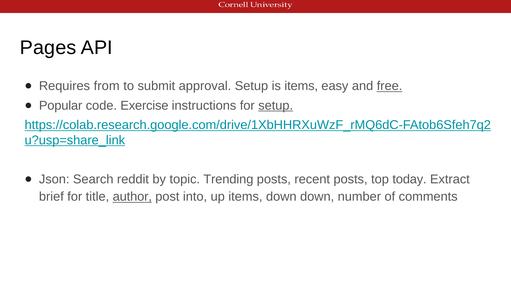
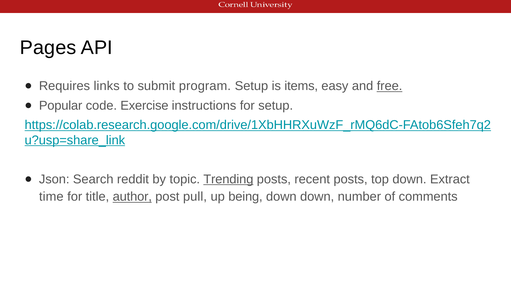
from: from -> links
approval: approval -> program
setup at (276, 106) underline: present -> none
Trending underline: none -> present
top today: today -> down
brief: brief -> time
into: into -> pull
up items: items -> being
